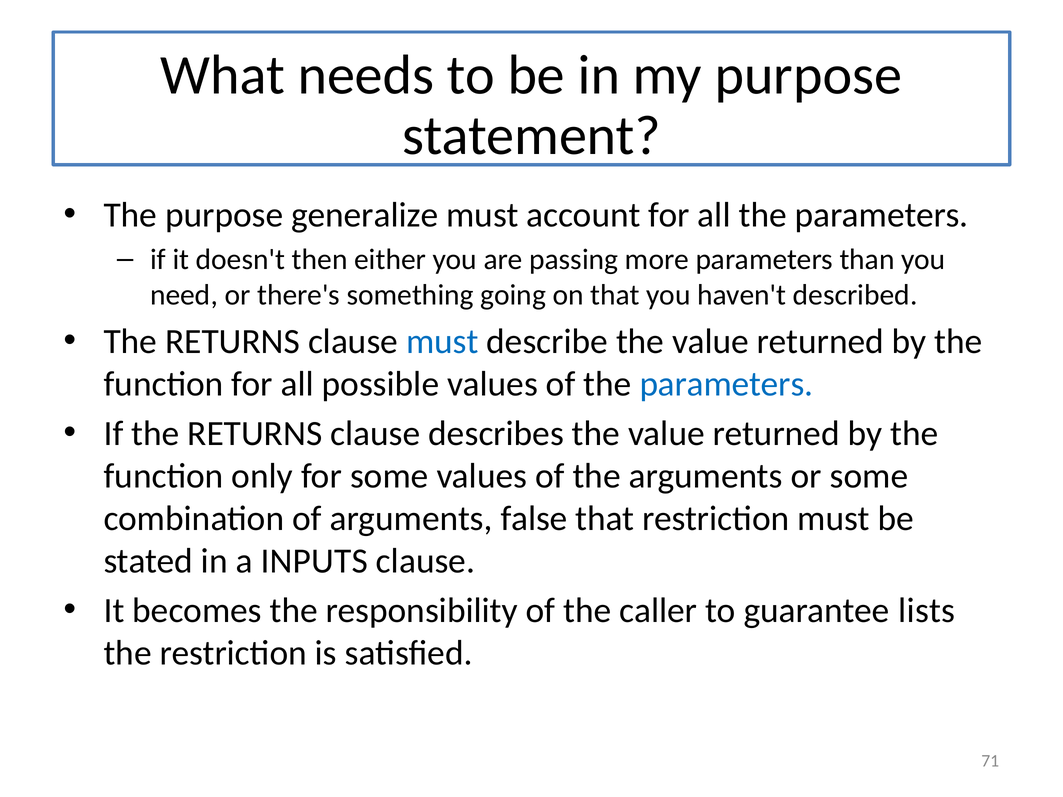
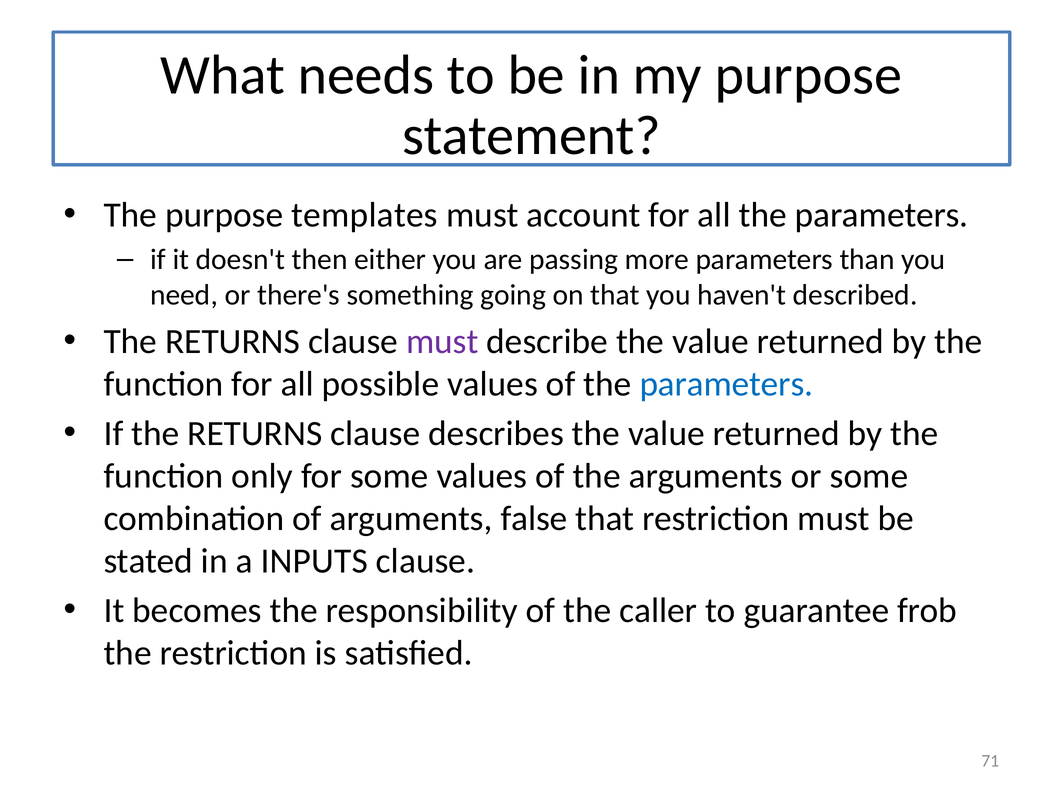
generalize: generalize -> templates
must at (442, 341) colour: blue -> purple
lists: lists -> frob
